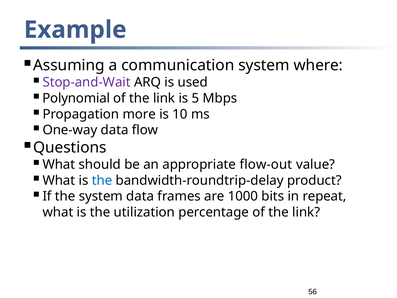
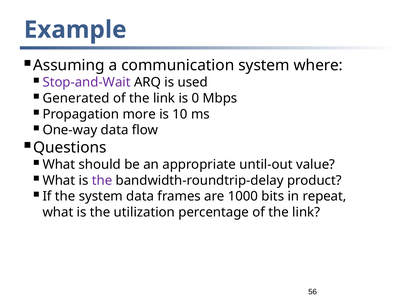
Polynomial: Polynomial -> Generated
5: 5 -> 0
flow-out: flow-out -> until-out
the at (102, 180) colour: blue -> purple
